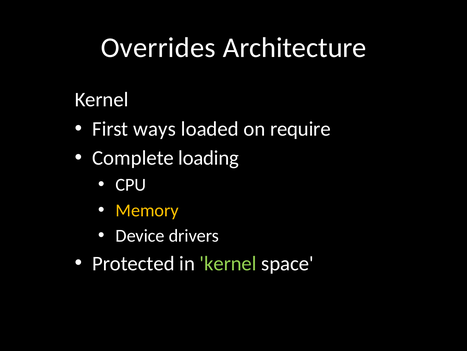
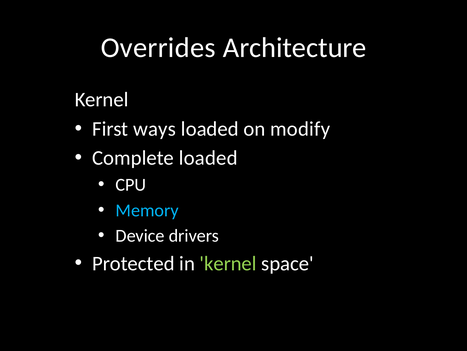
require: require -> modify
Complete loading: loading -> loaded
Memory colour: yellow -> light blue
